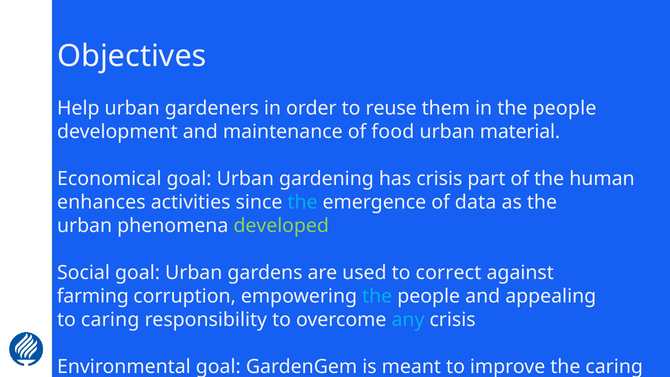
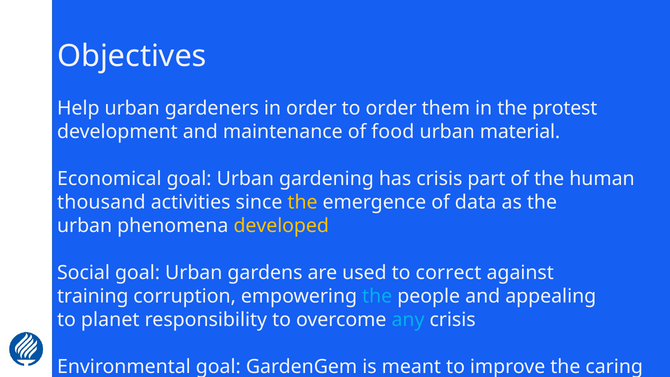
to reuse: reuse -> order
in the people: people -> protest
enhances at (101, 202): enhances -> thousand
the at (303, 202) colour: light blue -> yellow
developed colour: light green -> yellow
farming: farming -> training
to caring: caring -> planet
